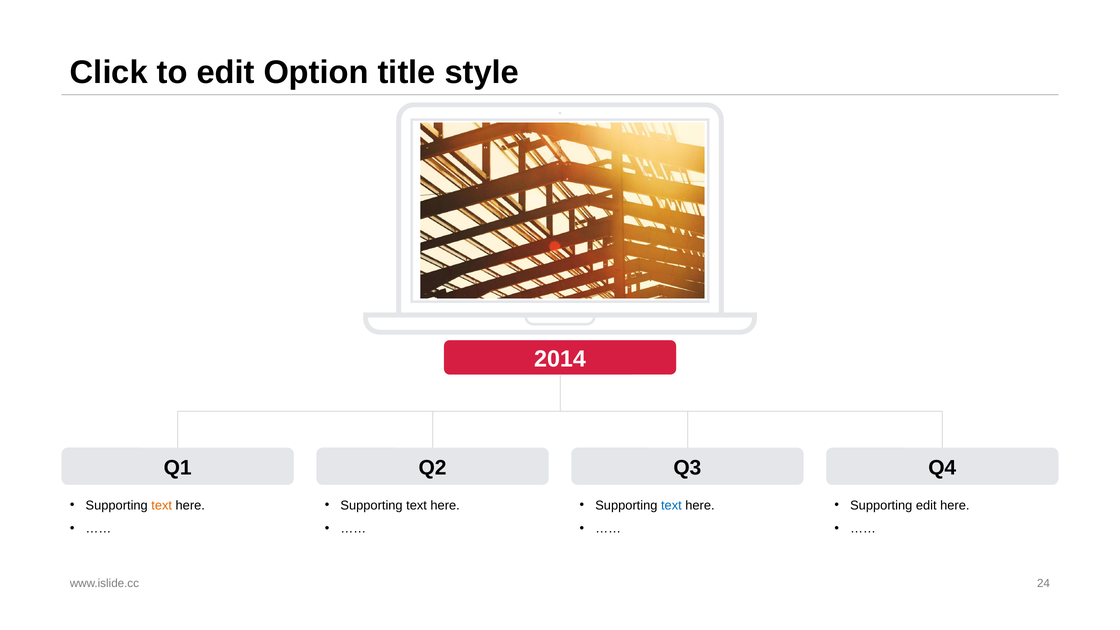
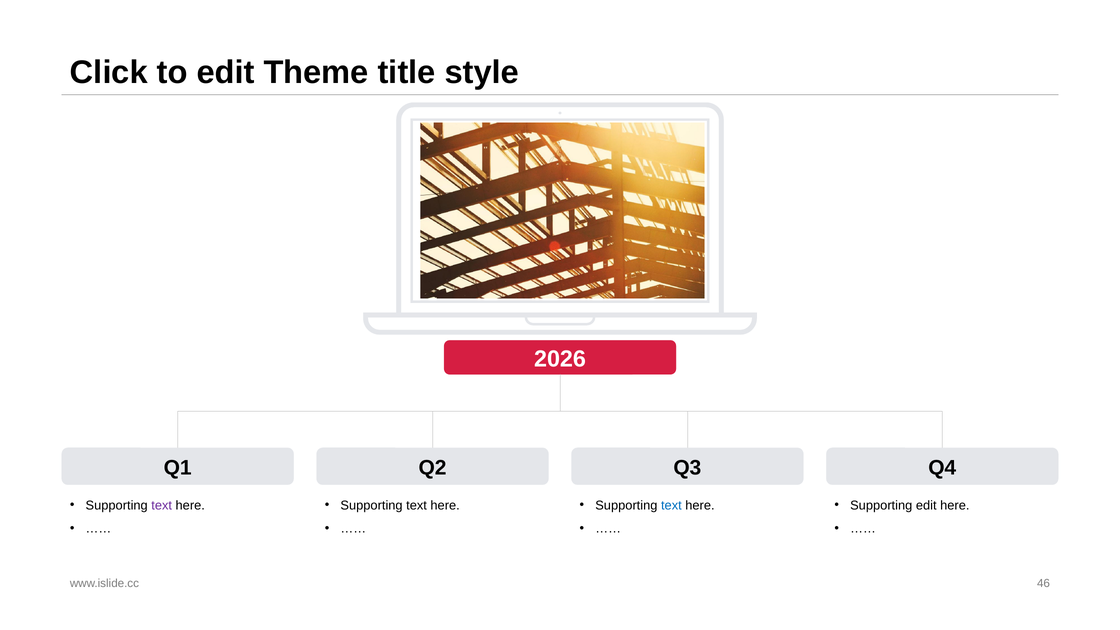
Option: Option -> Theme
2014: 2014 -> 2026
text at (162, 505) colour: orange -> purple
24: 24 -> 46
